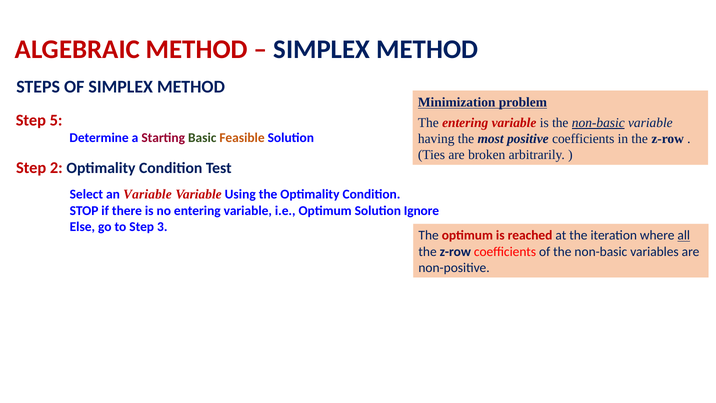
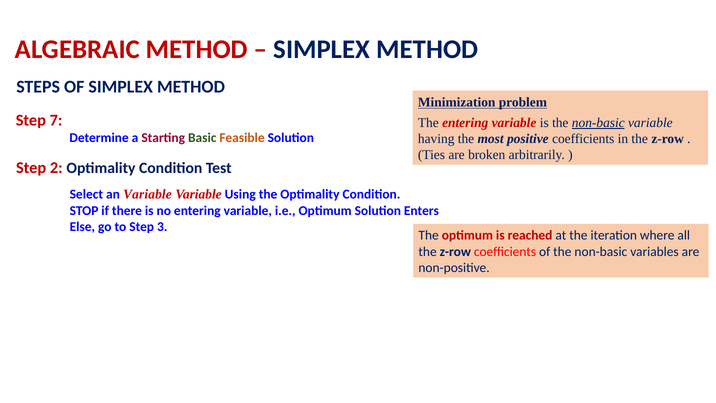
5: 5 -> 7
Ignore: Ignore -> Enters
all underline: present -> none
